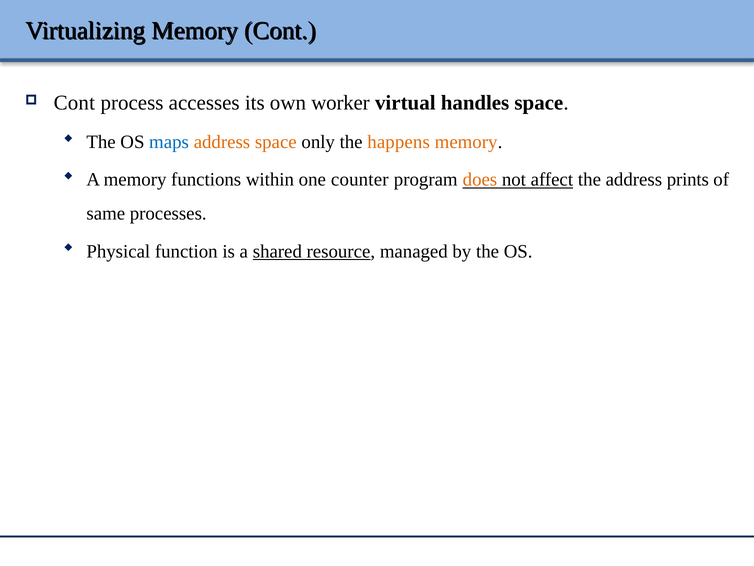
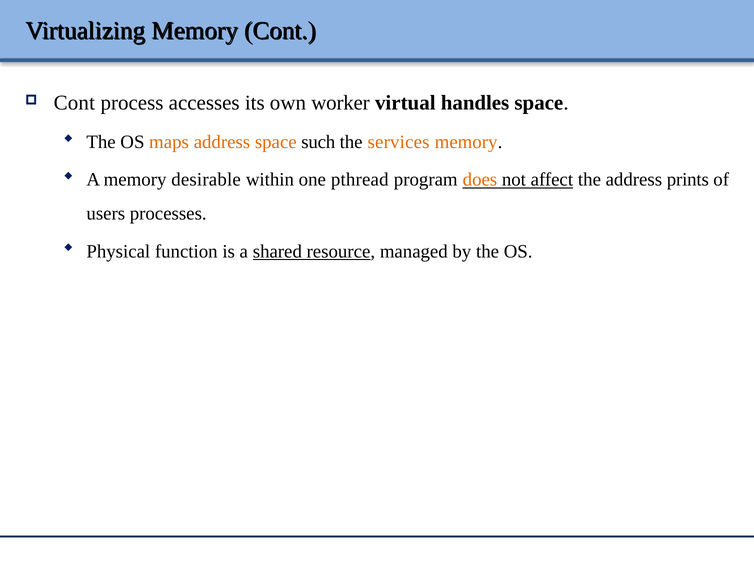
maps colour: blue -> orange
only: only -> such
happens: happens -> services
functions: functions -> desirable
counter: counter -> pthread
same: same -> users
